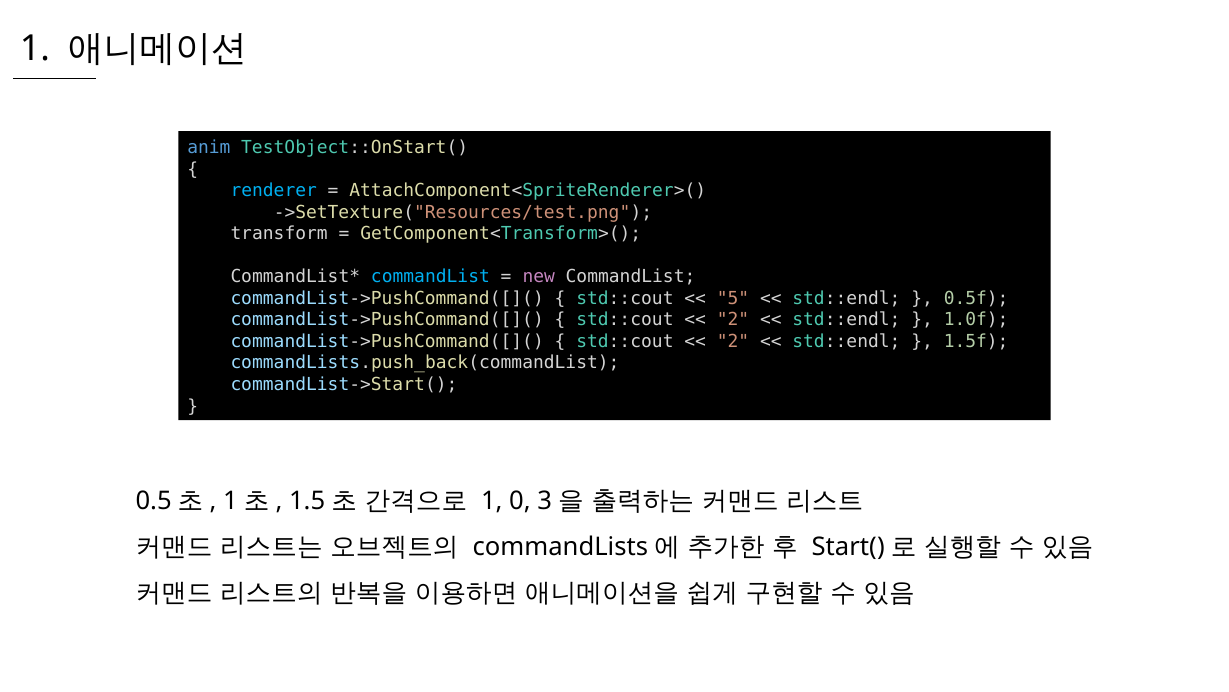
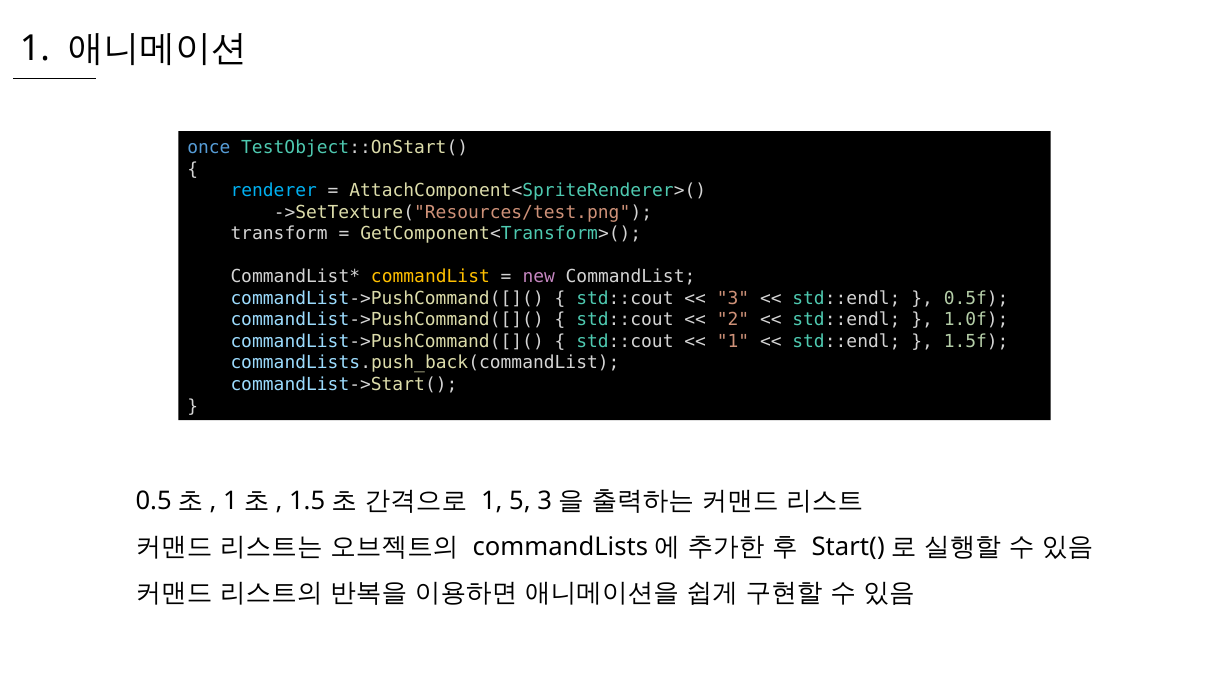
anim: anim -> once
commandList at (430, 277) colour: light blue -> yellow
5: 5 -> 3
2 at (733, 341): 2 -> 1
0: 0 -> 5
